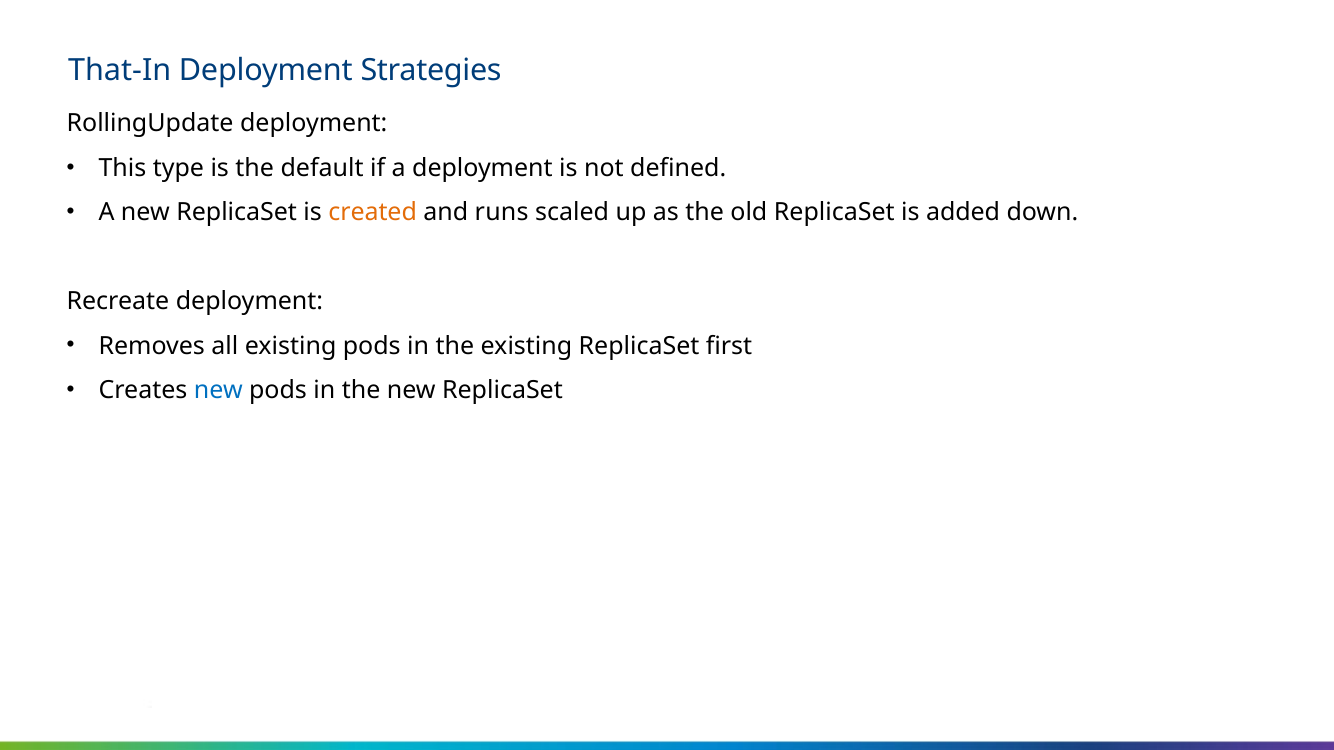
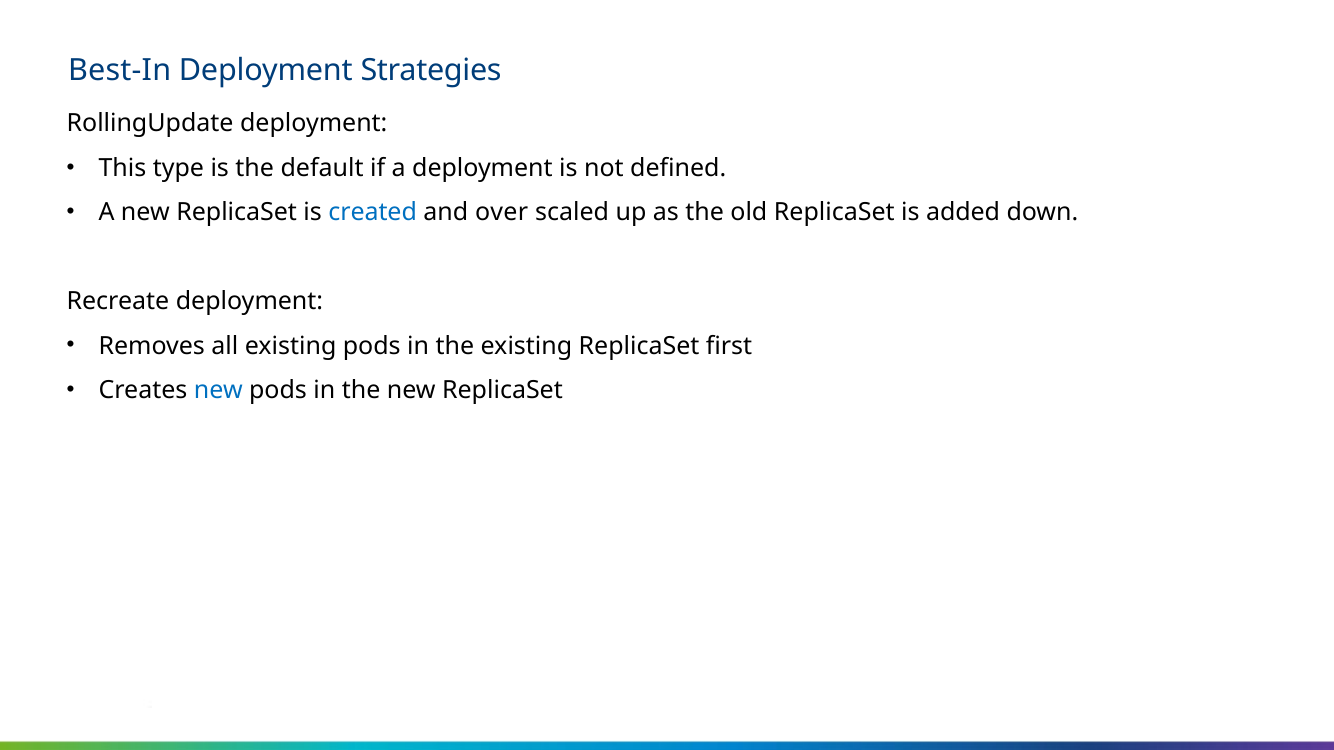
That-In: That-In -> Best-In
created colour: orange -> blue
runs: runs -> over
